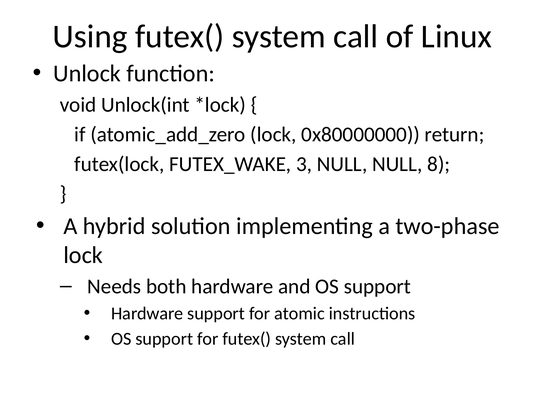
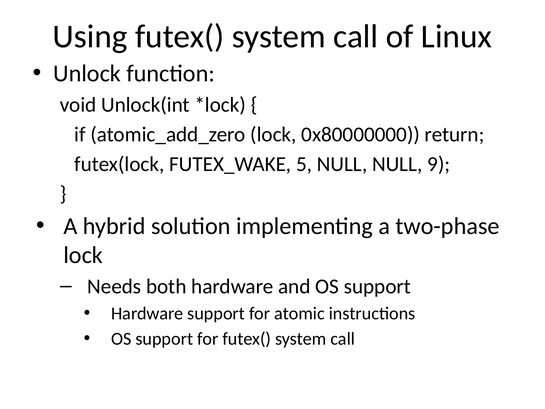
3: 3 -> 5
8: 8 -> 9
